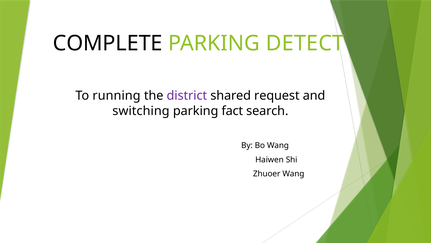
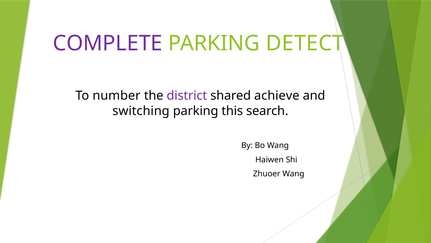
COMPLETE colour: black -> purple
running: running -> number
request: request -> achieve
fact: fact -> this
